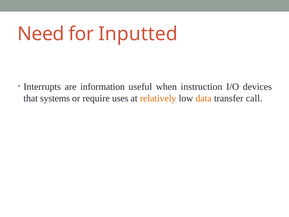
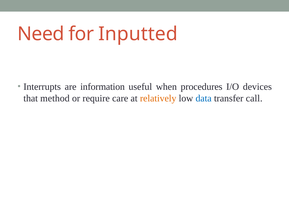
instruction: instruction -> procedures
systems: systems -> method
uses: uses -> care
data colour: orange -> blue
